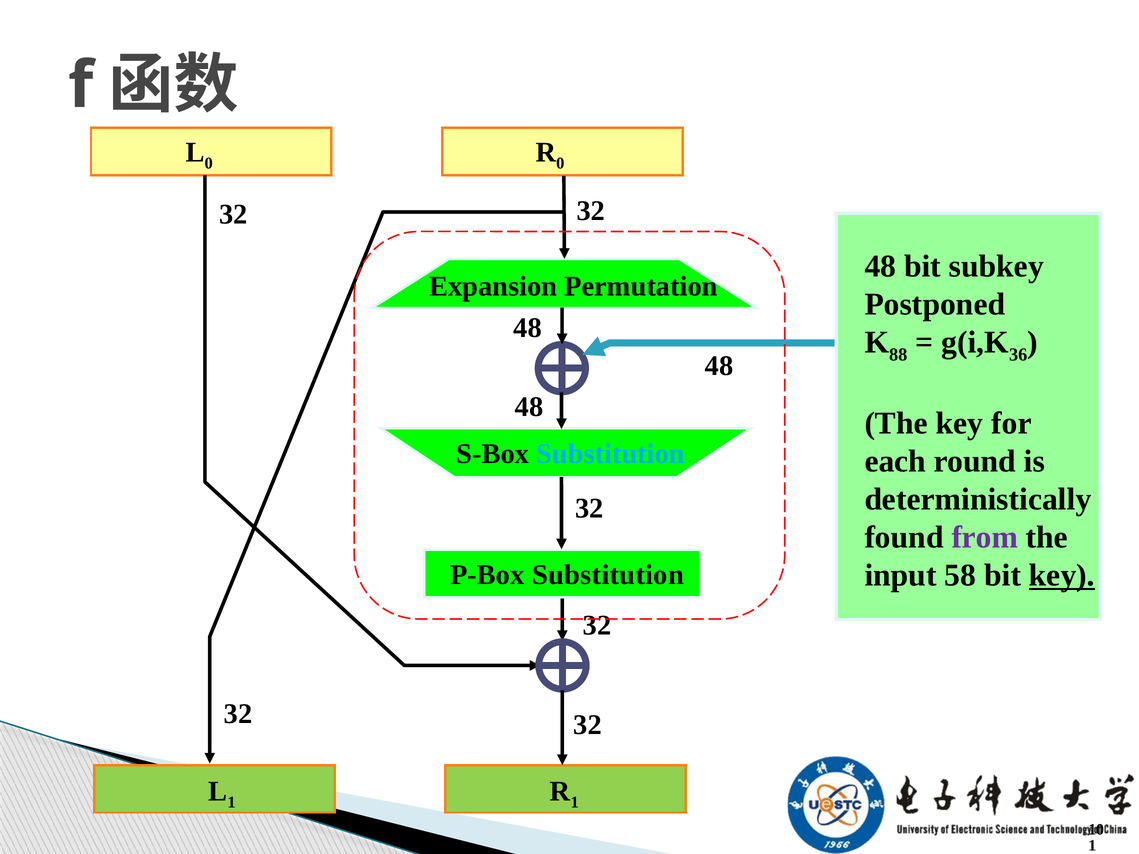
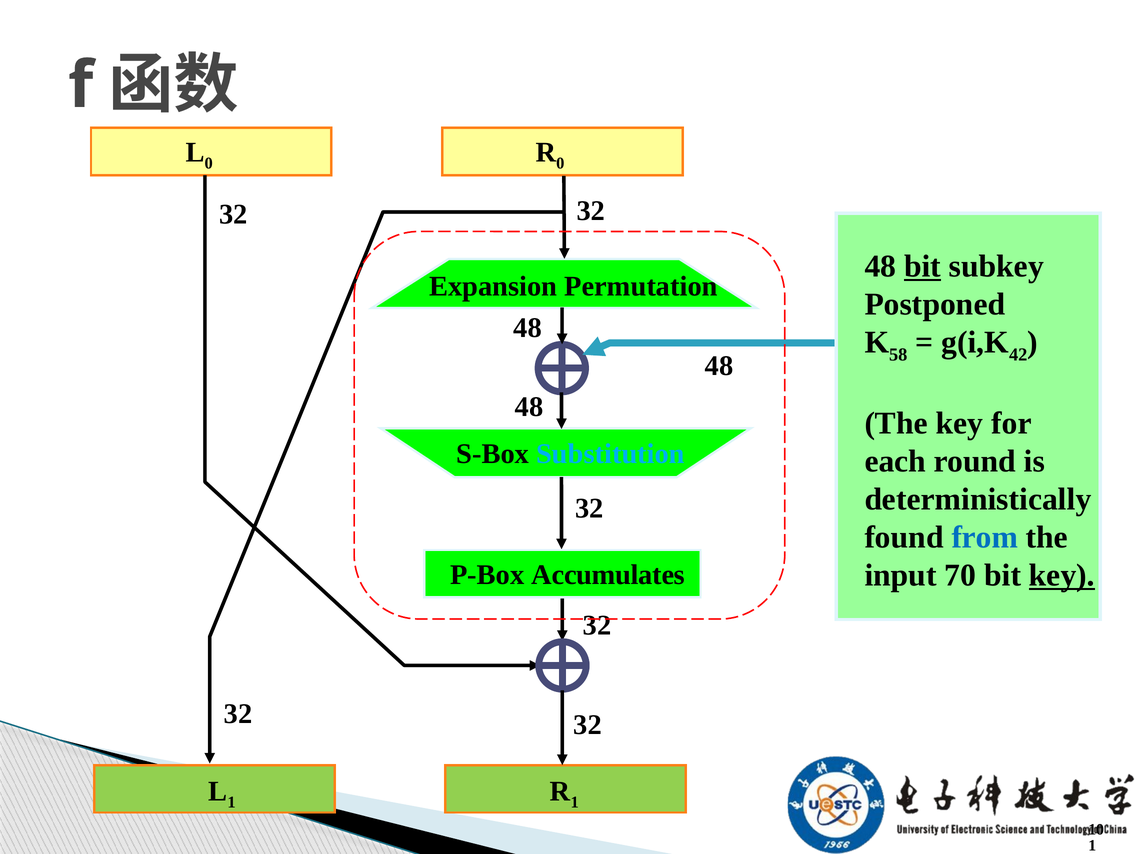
bit at (922, 266) underline: none -> present
88: 88 -> 58
36: 36 -> 42
from colour: purple -> blue
58: 58 -> 70
P-Box Substitution: Substitution -> Accumulates
